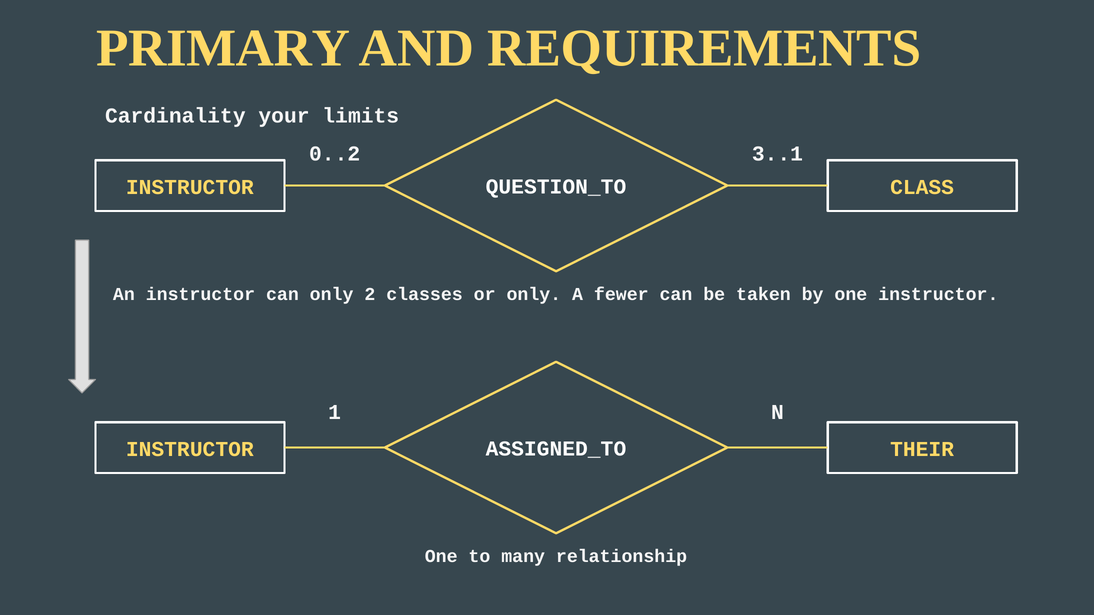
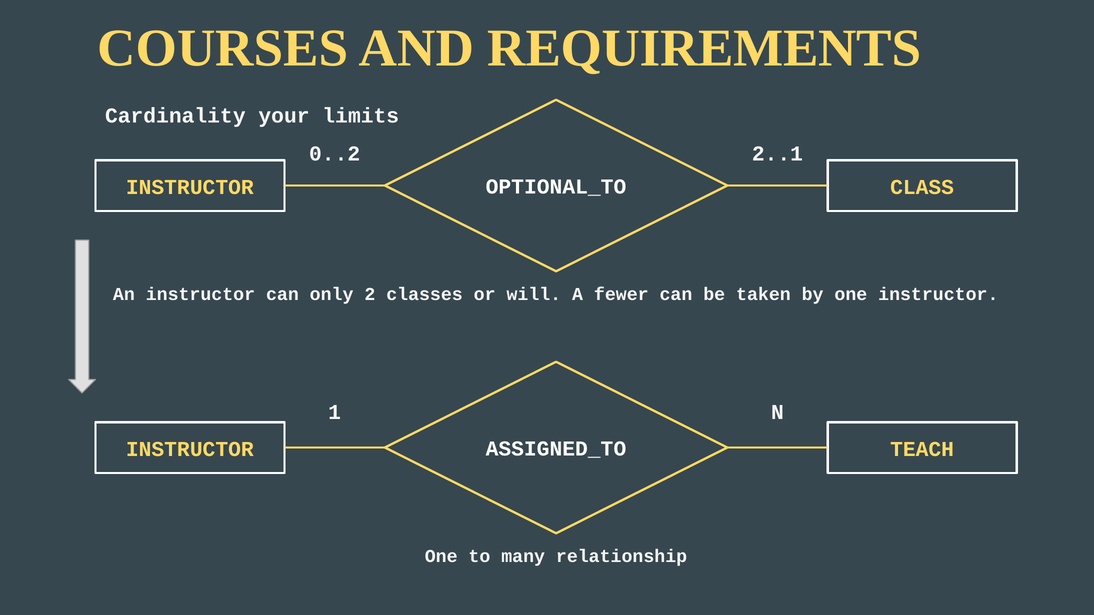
PRIMARY: PRIMARY -> COURSES
3..1: 3..1 -> 2..1
QUESTION_TO: QUESTION_TO -> OPTIONAL_TO
or only: only -> will
THEIR: THEIR -> TEACH
